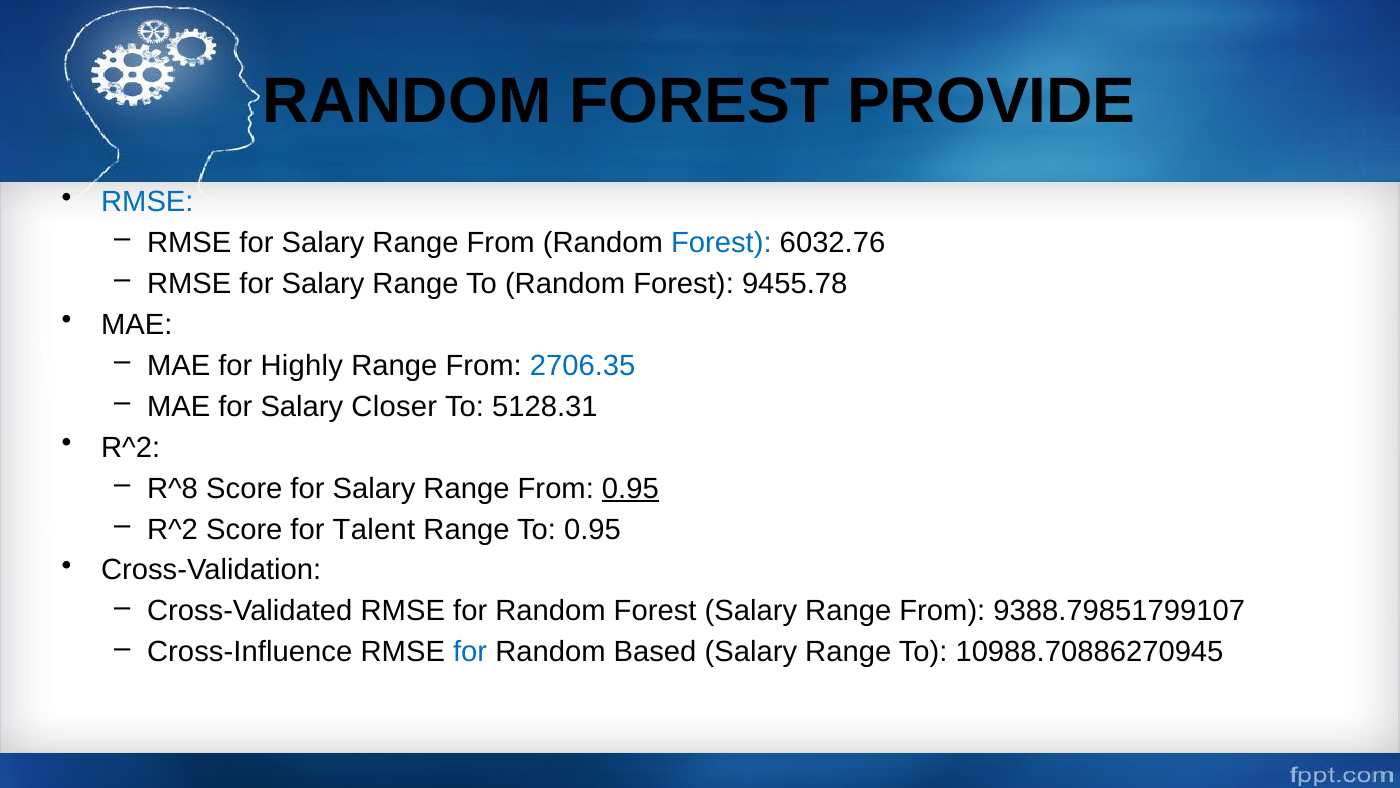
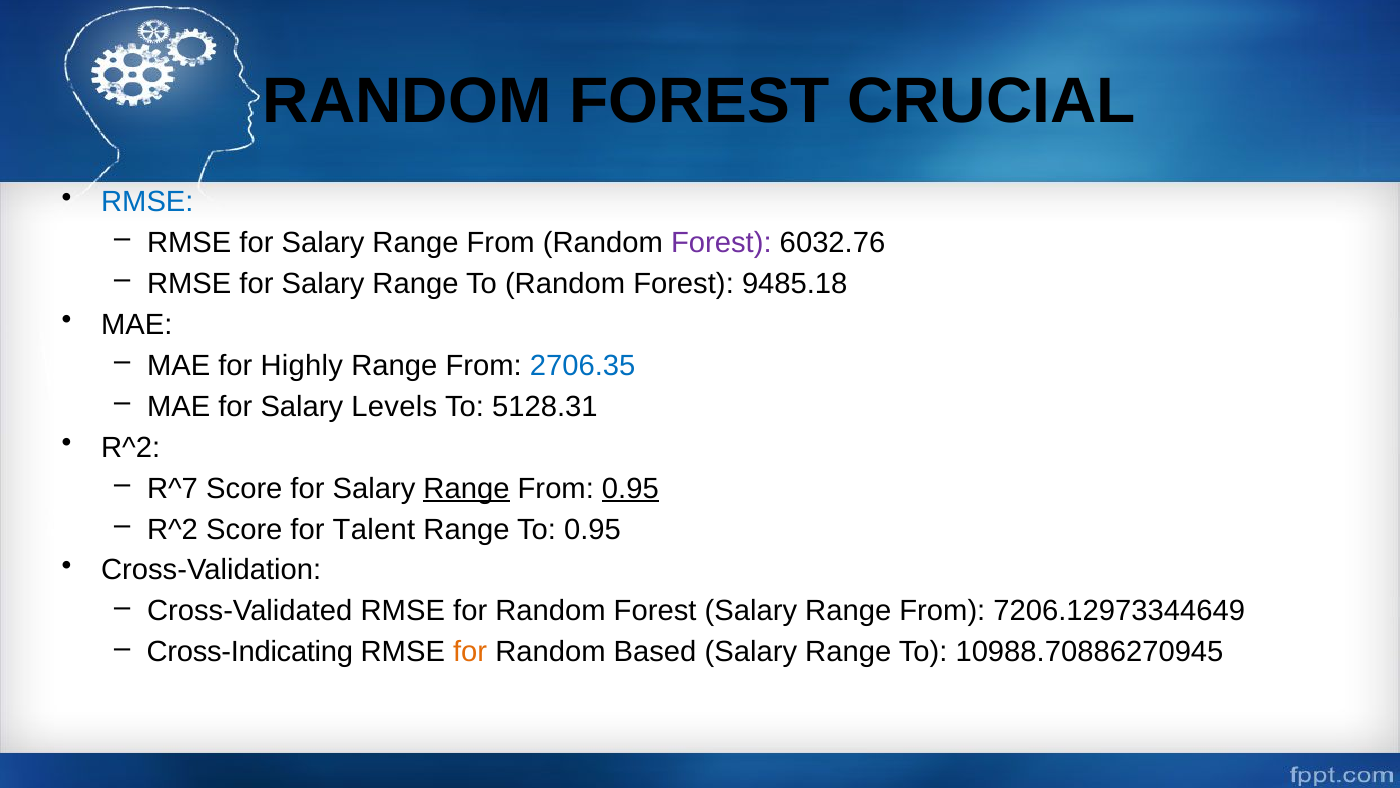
PROVIDE: PROVIDE -> CRUCIAL
Forest at (721, 243) colour: blue -> purple
9455.78: 9455.78 -> 9485.18
Closer: Closer -> Levels
R^8: R^8 -> R^7
Range at (467, 488) underline: none -> present
9388.79851799107: 9388.79851799107 -> 7206.12973344649
Cross-Influence: Cross-Influence -> Cross-Indicating
for at (470, 652) colour: blue -> orange
